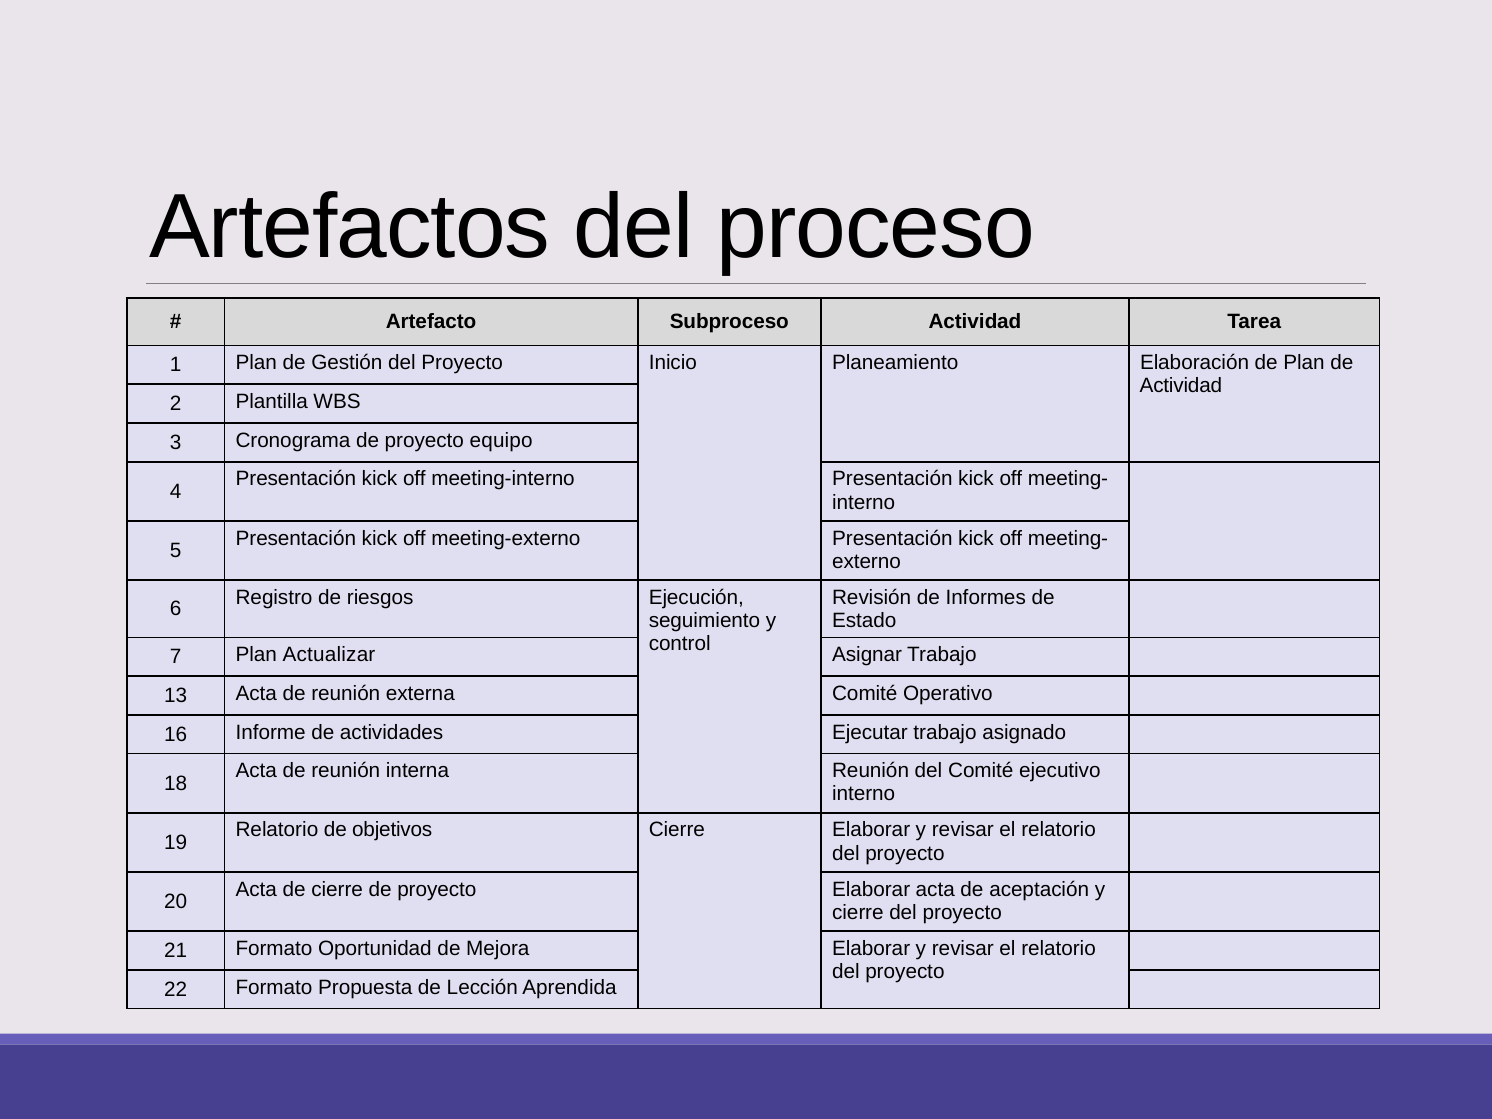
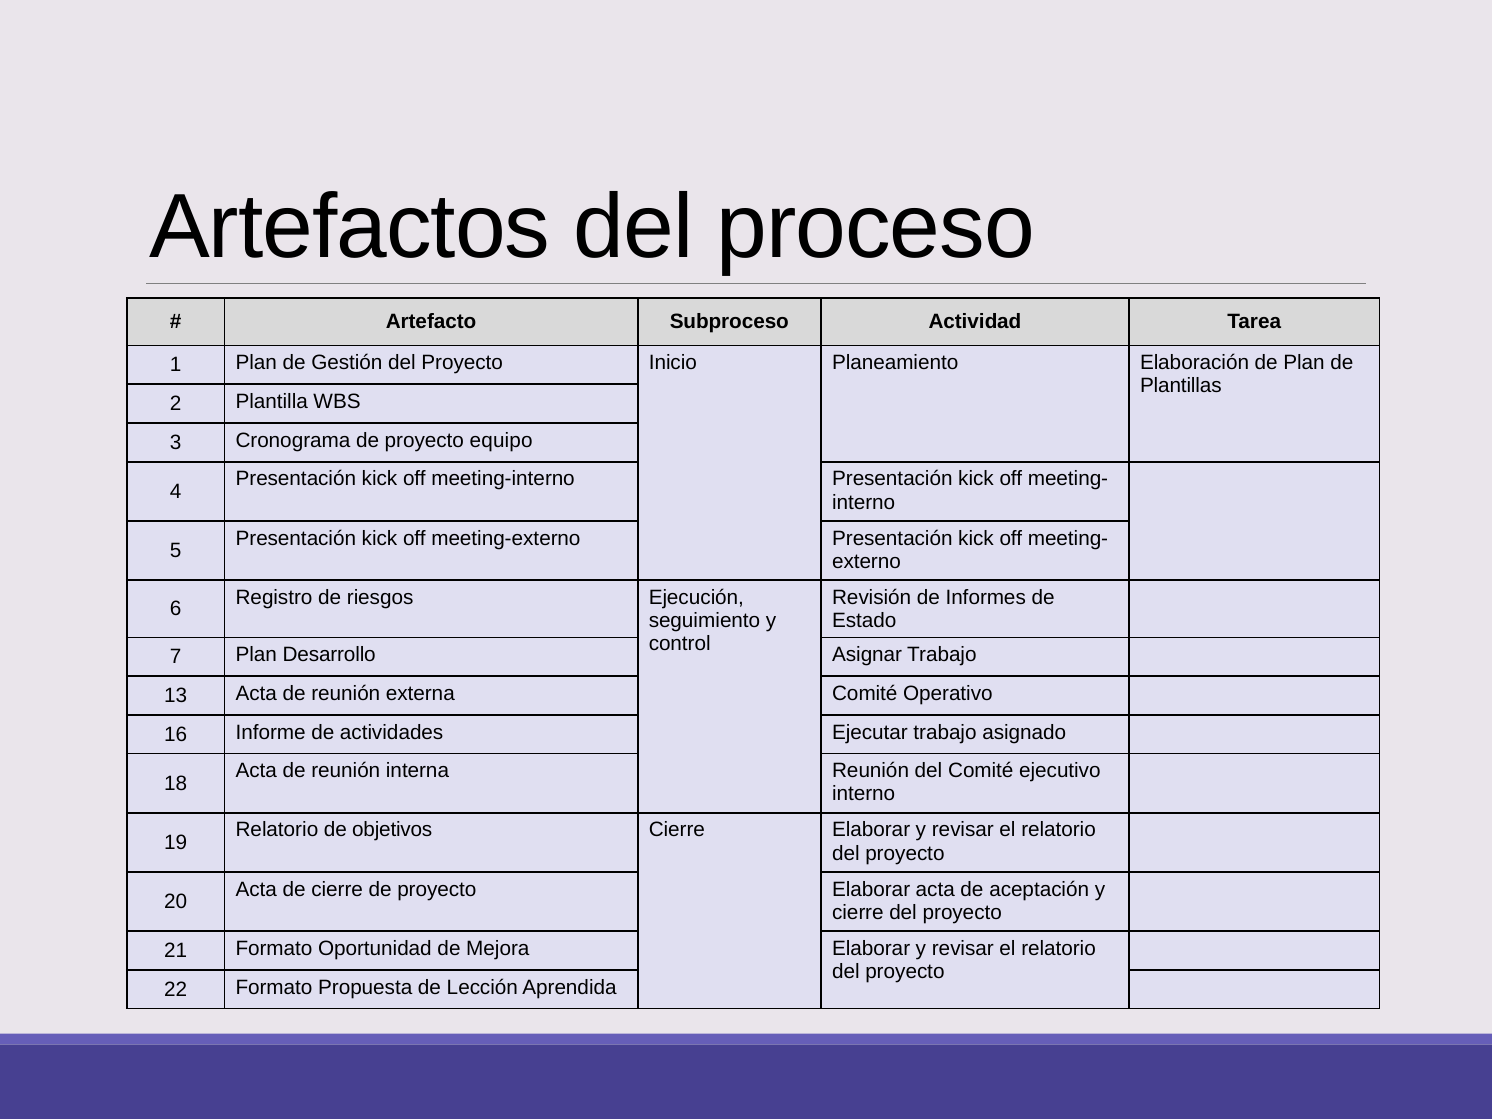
Actividad at (1181, 386): Actividad -> Plantillas
Actualizar: Actualizar -> Desarrollo
